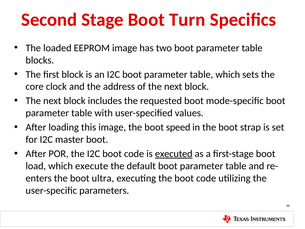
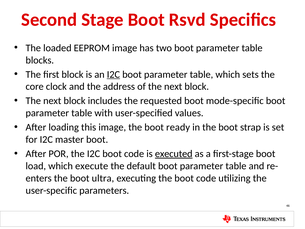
Turn: Turn -> Rsvd
I2C at (113, 74) underline: none -> present
speed: speed -> ready
